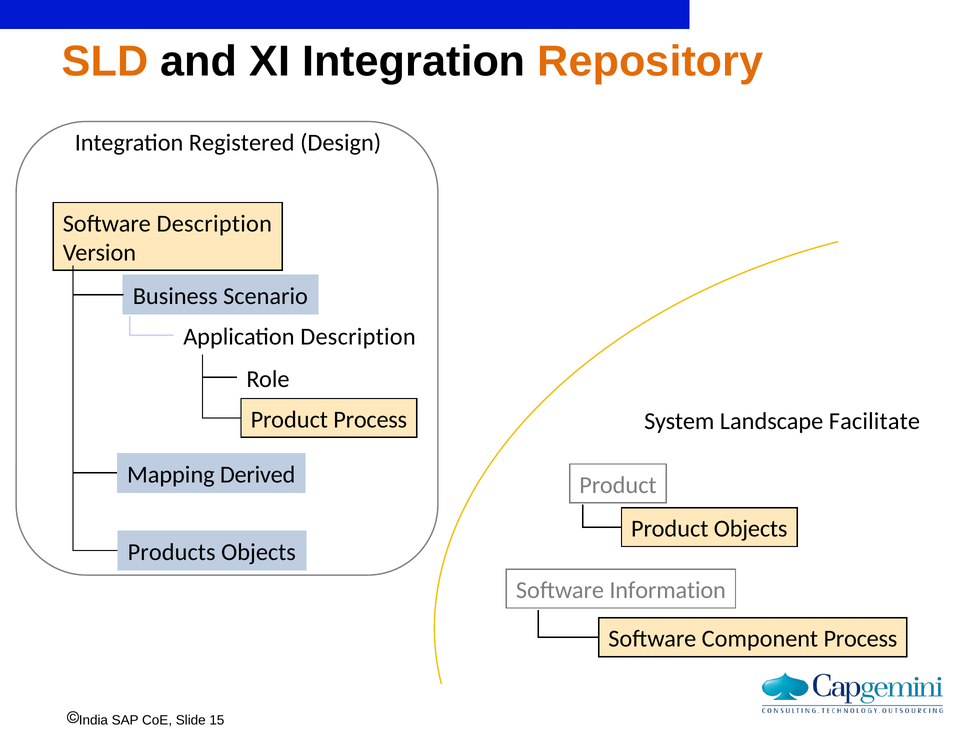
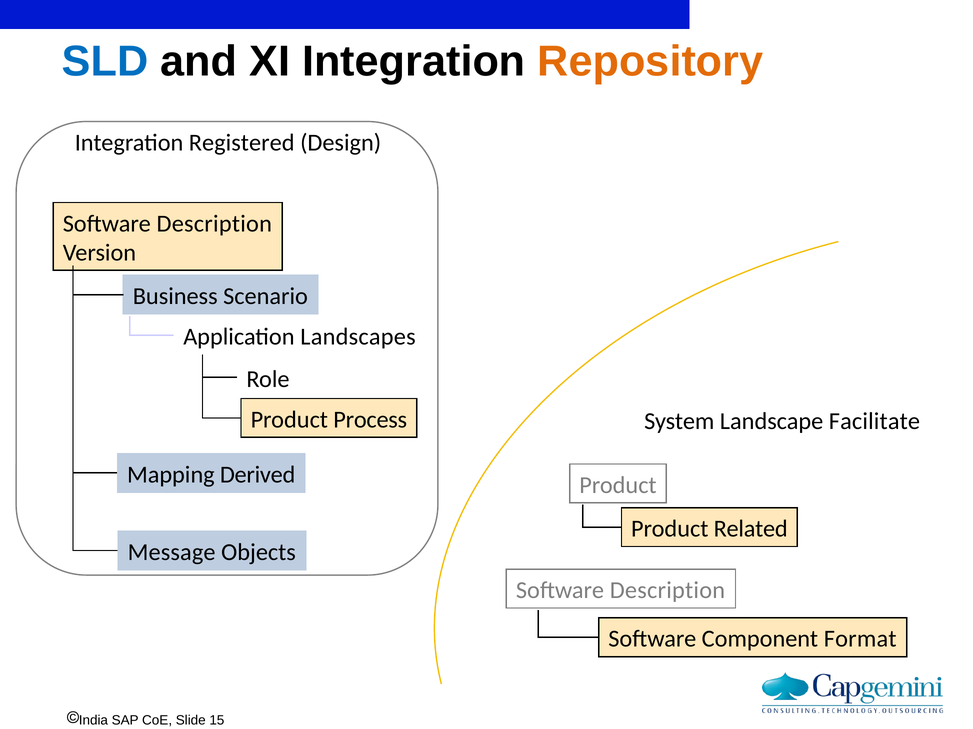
SLD colour: orange -> blue
Application Description: Description -> Landscapes
Product Objects: Objects -> Related
Products: Products -> Message
Information at (668, 591): Information -> Description
Component Process: Process -> Format
